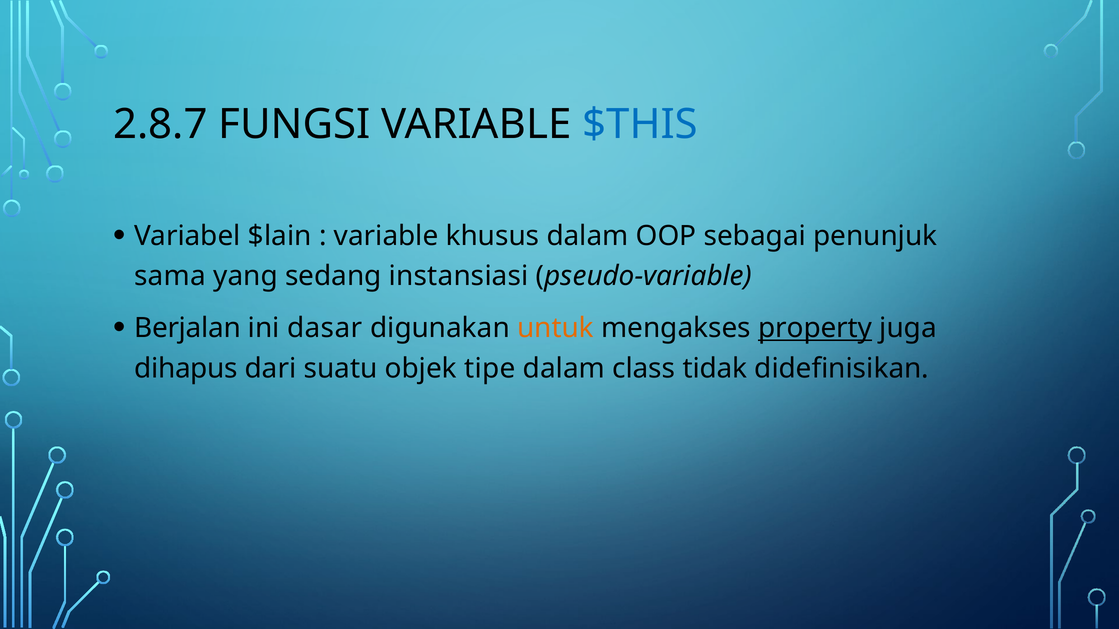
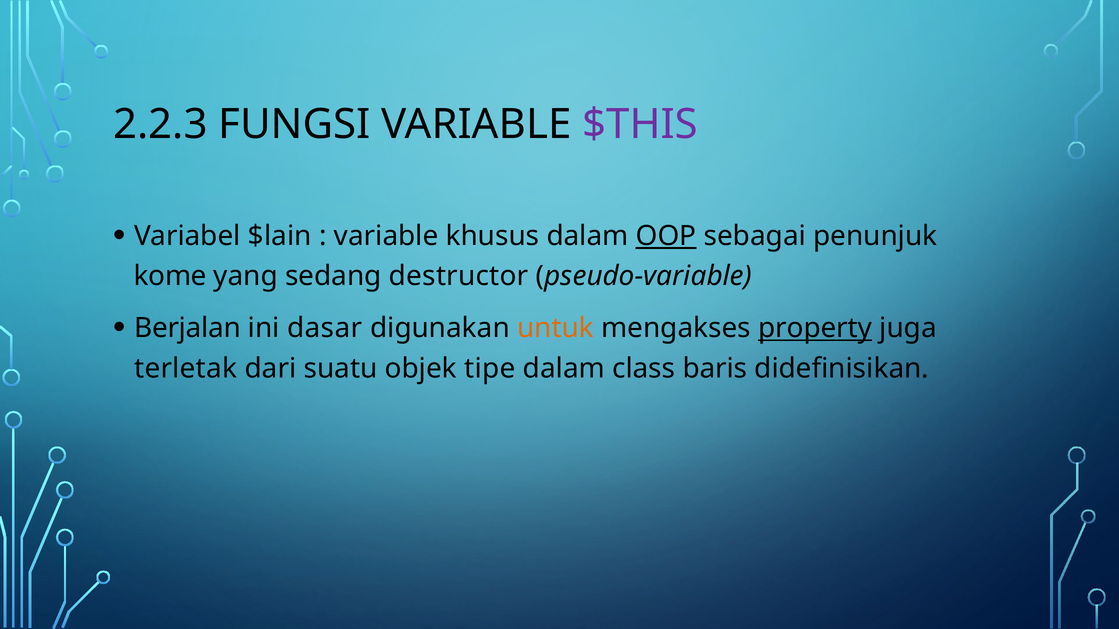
2.8.7: 2.8.7 -> 2.2.3
$THIS colour: blue -> purple
OOP underline: none -> present
sama: sama -> kome
instansiasi: instansiasi -> destructor
dihapus: dihapus -> terletak
tidak: tidak -> baris
